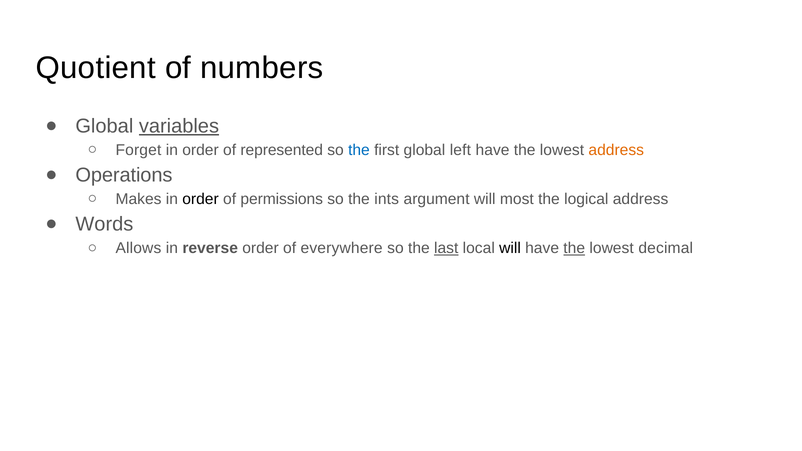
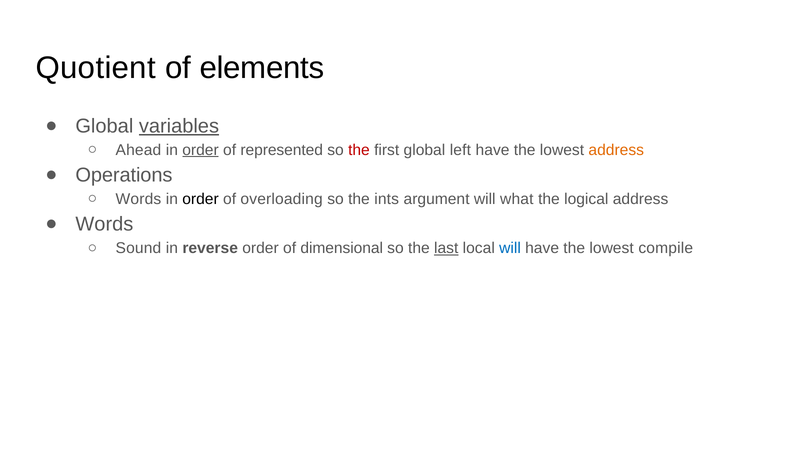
numbers: numbers -> elements
Forget: Forget -> Ahead
order at (200, 150) underline: none -> present
the at (359, 150) colour: blue -> red
Makes at (139, 199): Makes -> Words
permissions: permissions -> overloading
most: most -> what
Allows: Allows -> Sound
everywhere: everywhere -> dimensional
will at (510, 248) colour: black -> blue
the at (574, 248) underline: present -> none
decimal: decimal -> compile
